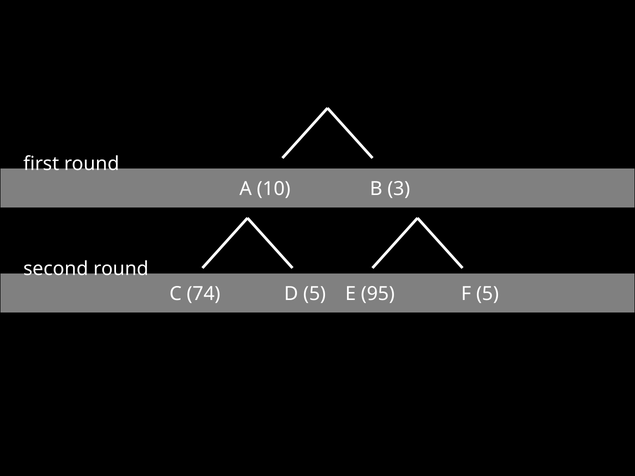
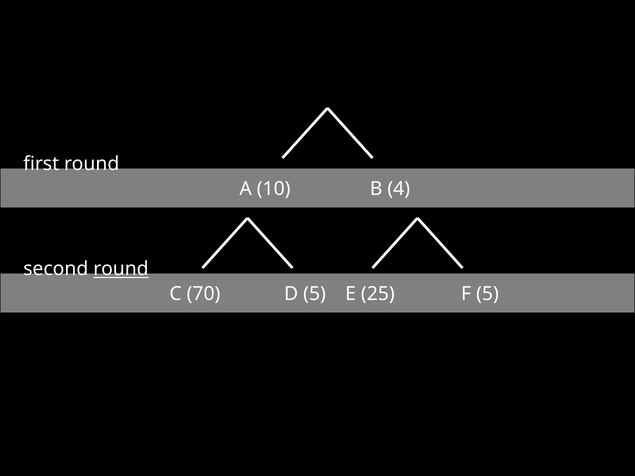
3: 3 -> 4
round at (121, 269) underline: none -> present
74: 74 -> 70
95: 95 -> 25
